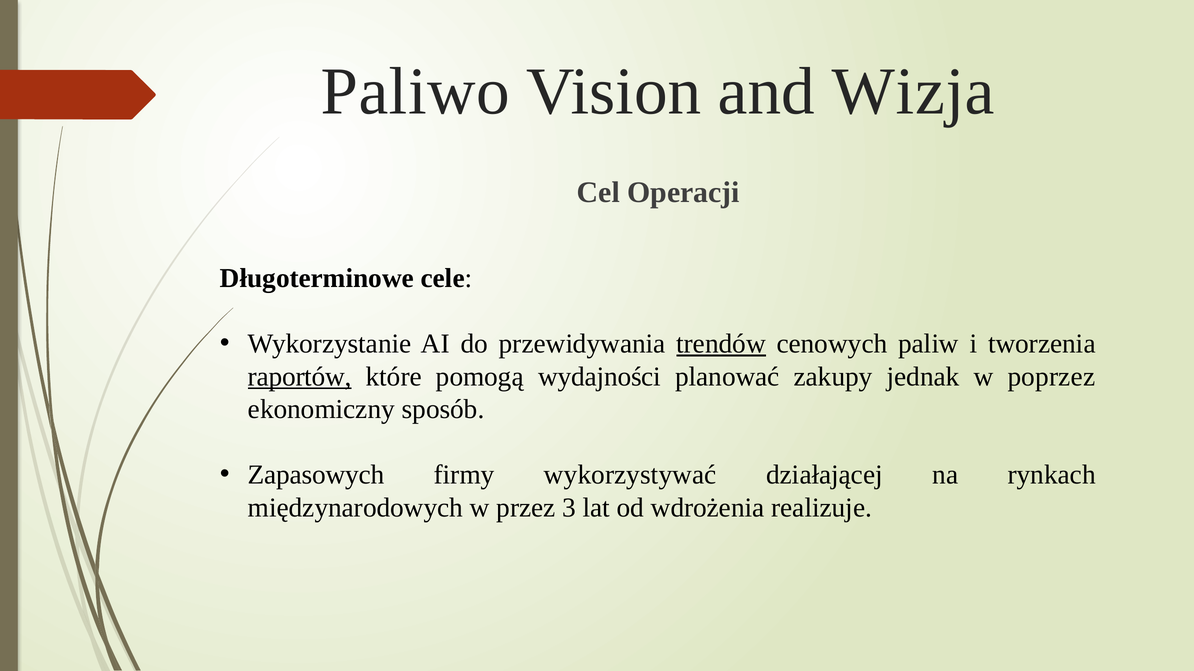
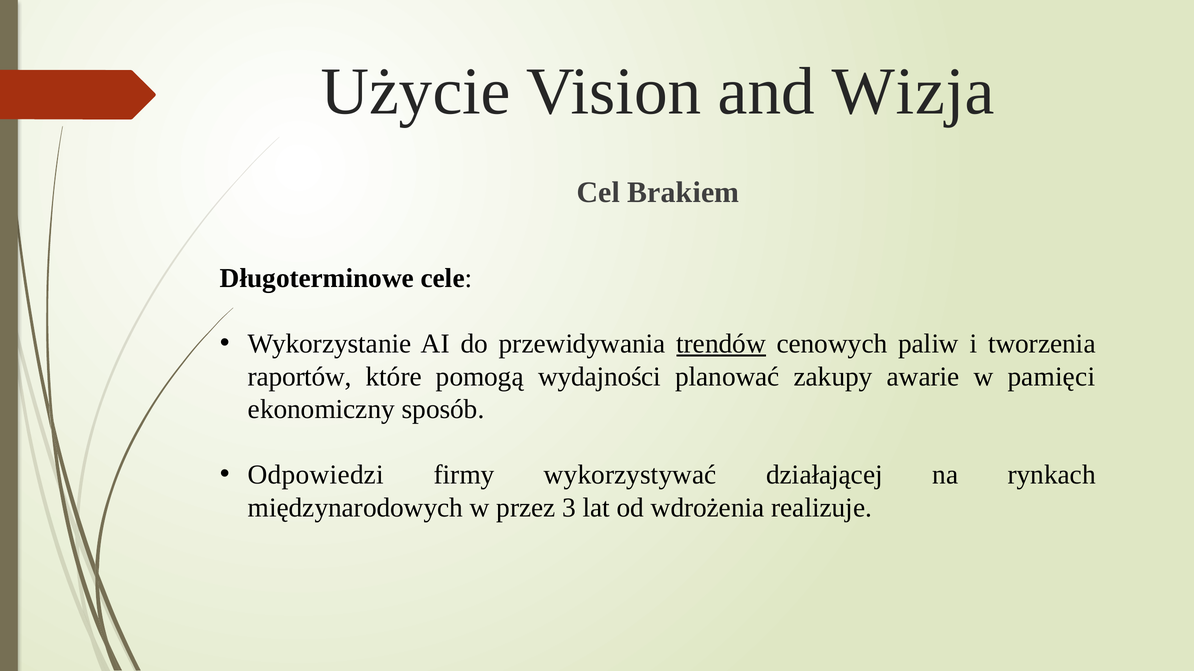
Paliwo: Paliwo -> Użycie
Operacji: Operacji -> Brakiem
raportów underline: present -> none
jednak: jednak -> awarie
poprzez: poprzez -> pamięci
Zapasowych: Zapasowych -> Odpowiedzi
